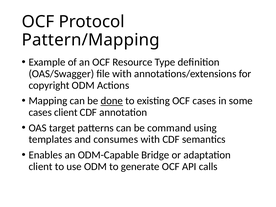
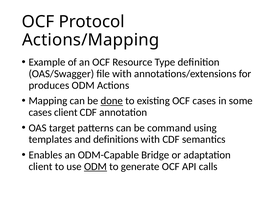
Pattern/Mapping: Pattern/Mapping -> Actions/Mapping
copyright: copyright -> produces
consumes: consumes -> definitions
ODM at (95, 166) underline: none -> present
